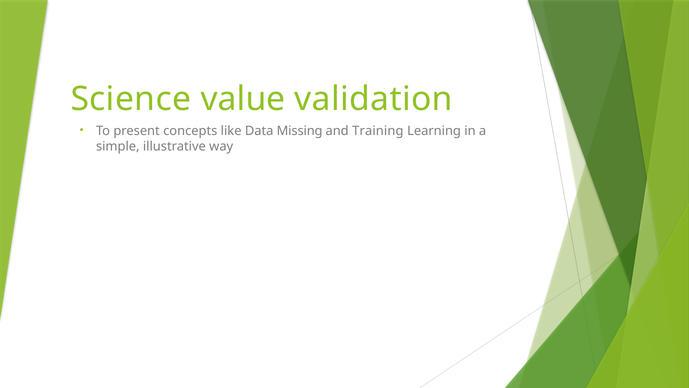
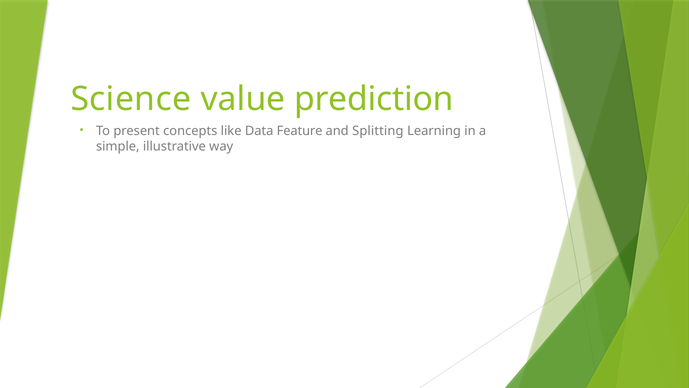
validation: validation -> prediction
Missing: Missing -> Feature
Training: Training -> Splitting
